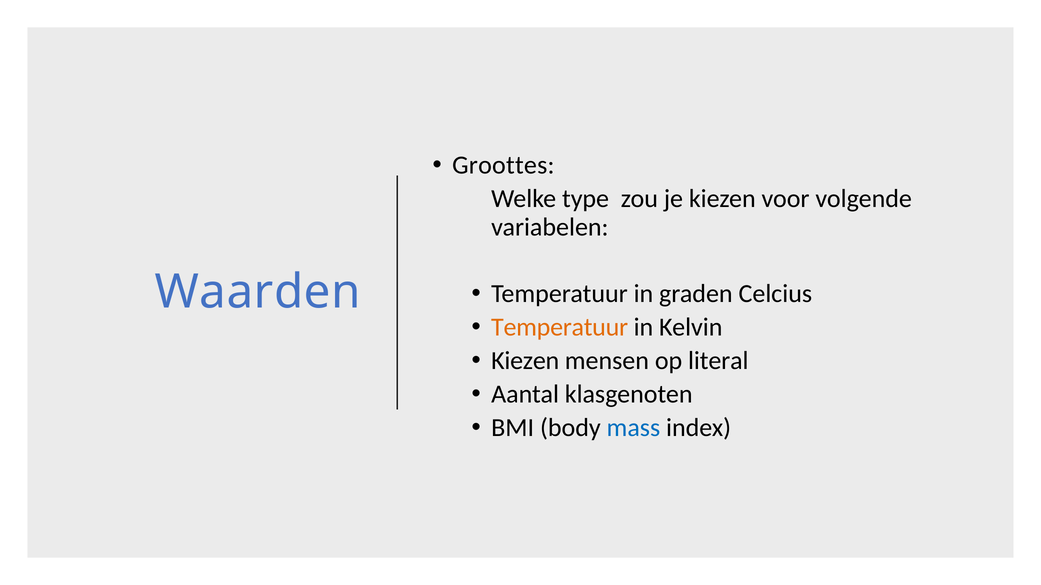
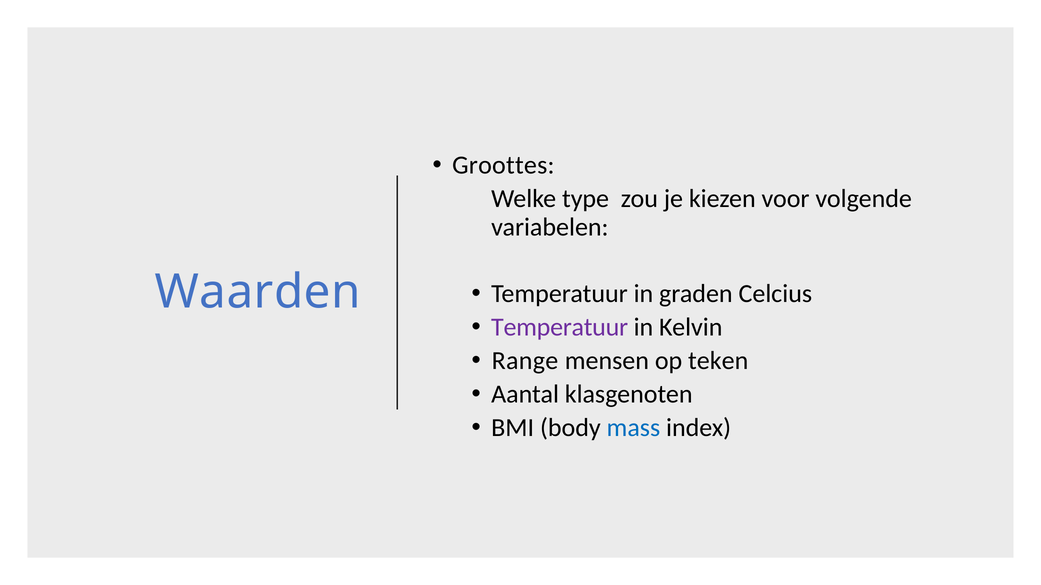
Temperatuur at (560, 328) colour: orange -> purple
Kiezen at (525, 361): Kiezen -> Range
literal: literal -> teken
